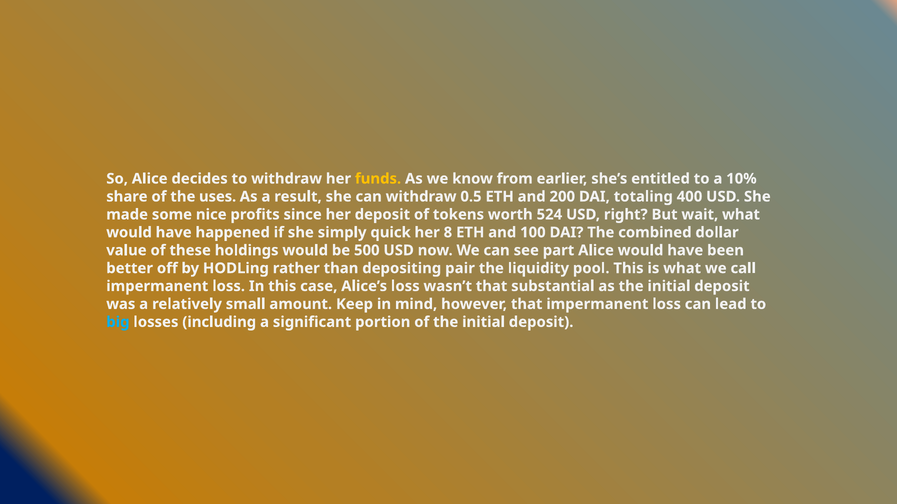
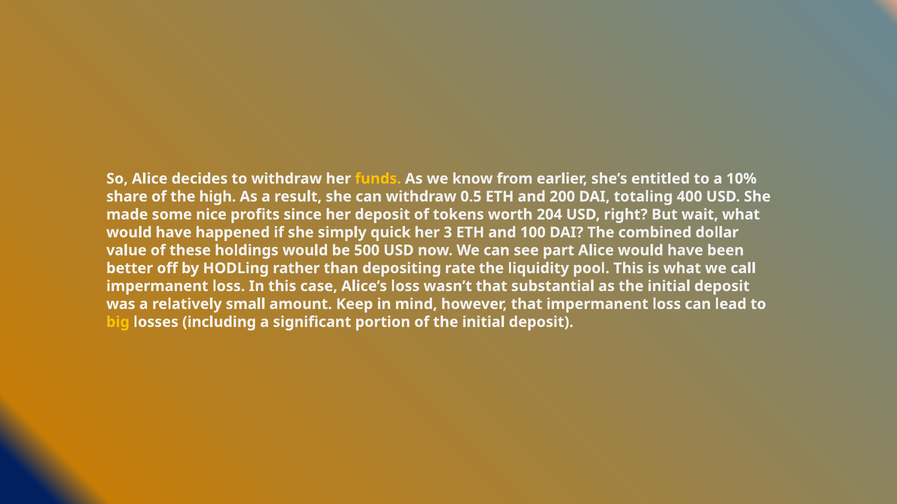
uses: uses -> high
524: 524 -> 204
8: 8 -> 3
pair: pair -> rate
big colour: light blue -> yellow
